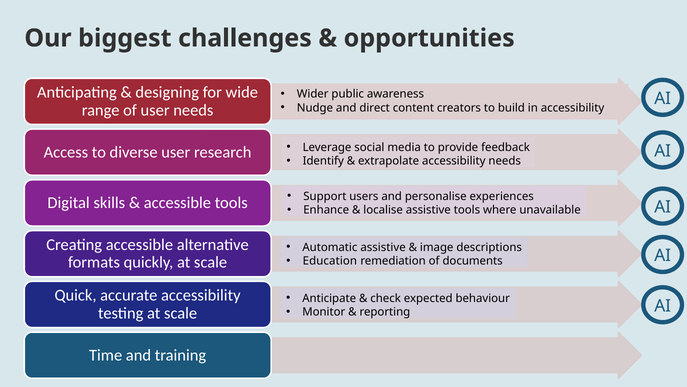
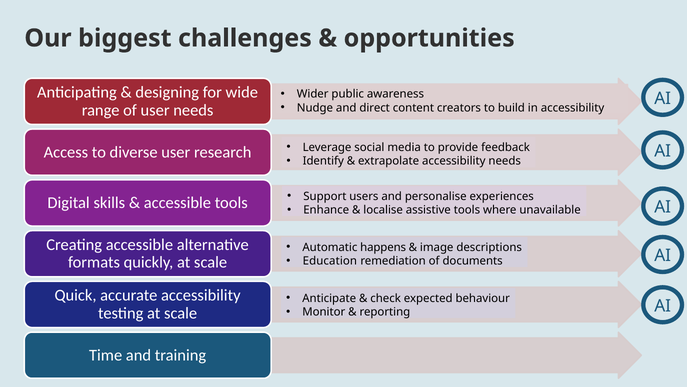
Automatic assistive: assistive -> happens
